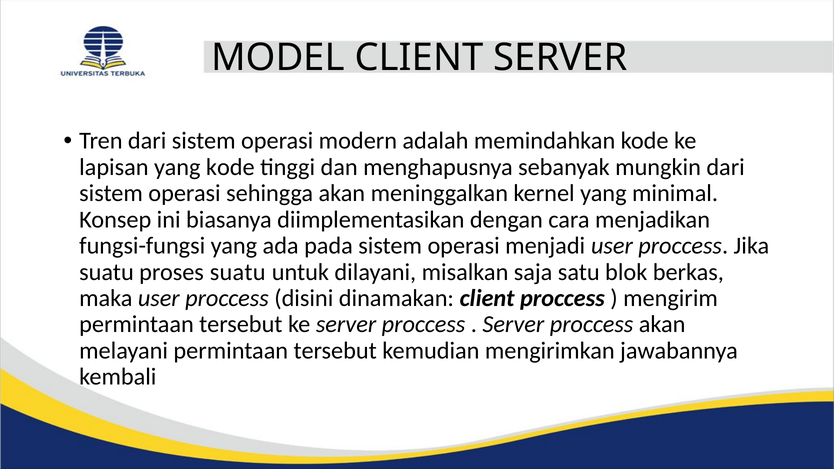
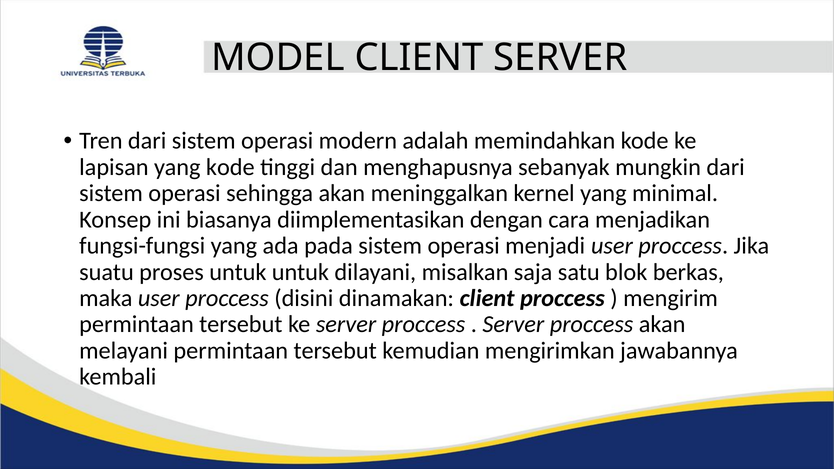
proses suatu: suatu -> untuk
